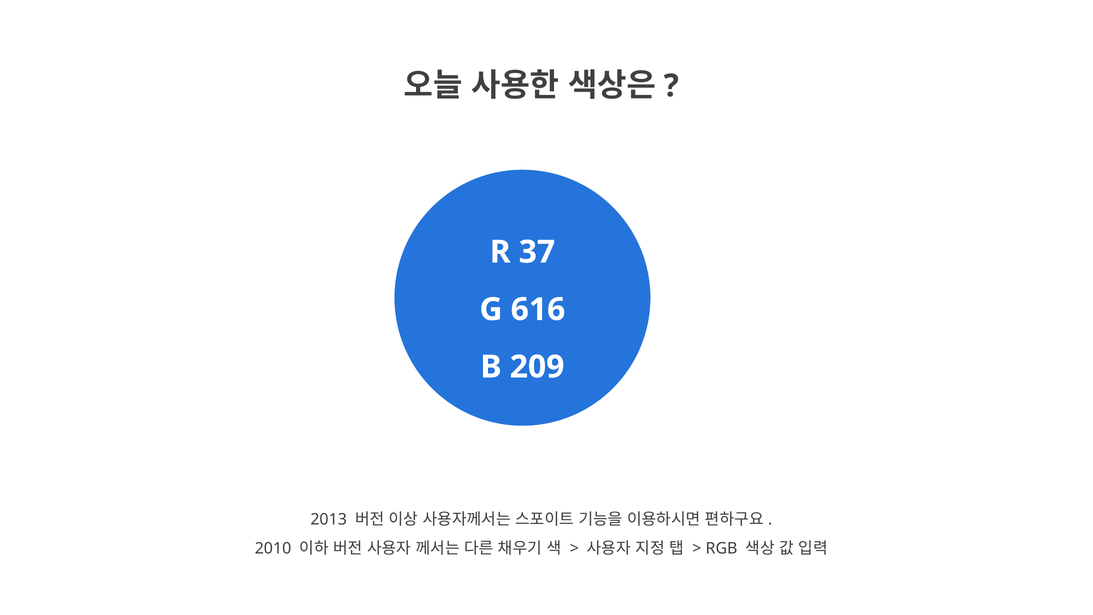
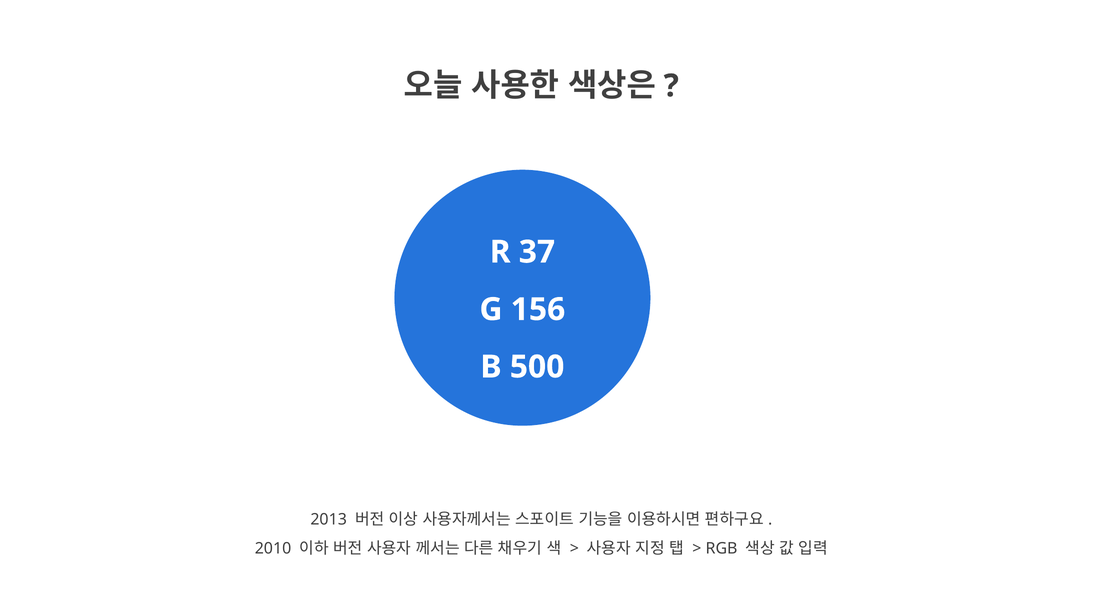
616: 616 -> 156
209: 209 -> 500
